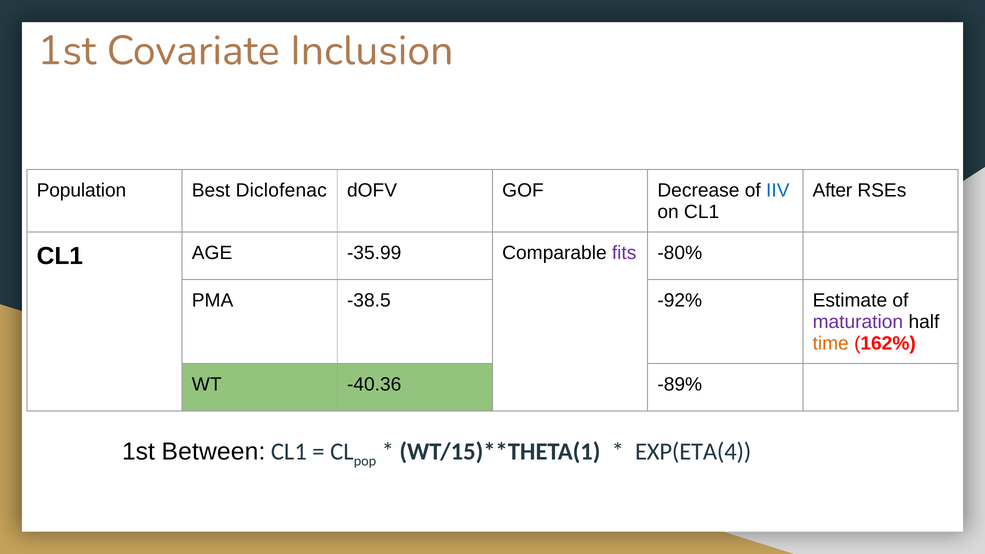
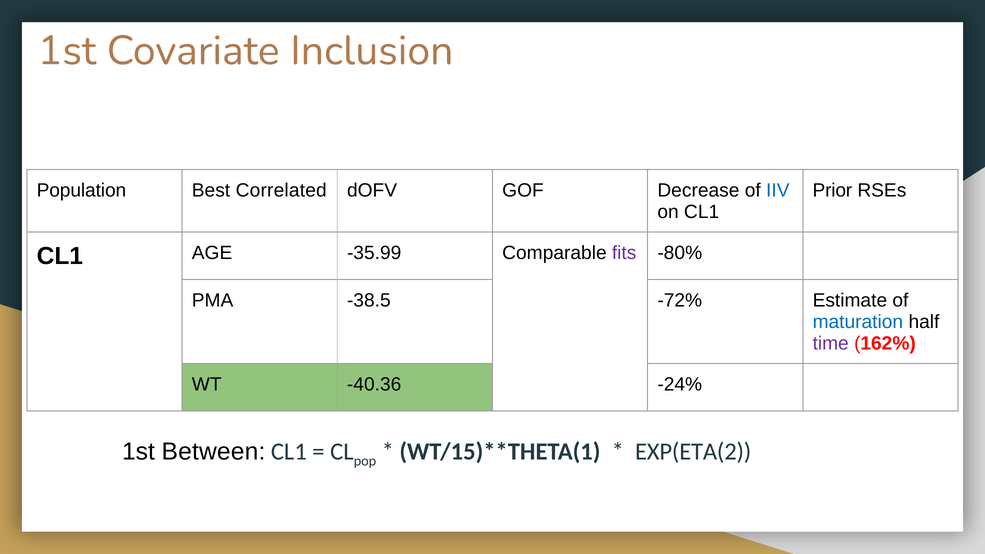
Diclofenac: Diclofenac -> Correlated
After: After -> Prior
-92%: -92% -> -72%
maturation colour: purple -> blue
time colour: orange -> purple
-89%: -89% -> -24%
EXP(ETA(4: EXP(ETA(4 -> EXP(ETA(2
